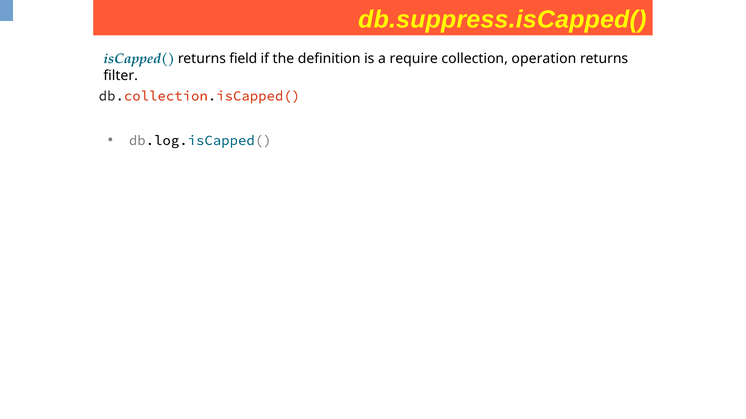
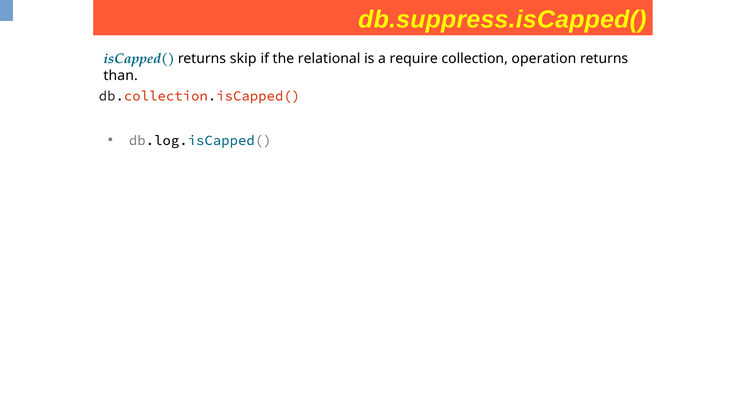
field: field -> skip
definition: definition -> relational
filter: filter -> than
